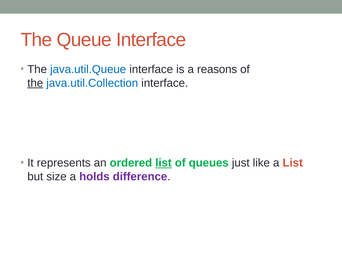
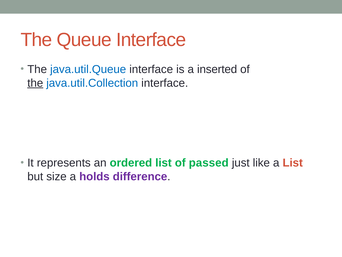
reasons: reasons -> inserted
list at (164, 163) underline: present -> none
queues: queues -> passed
